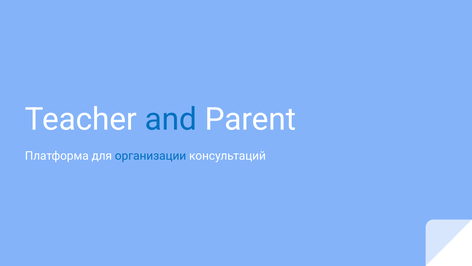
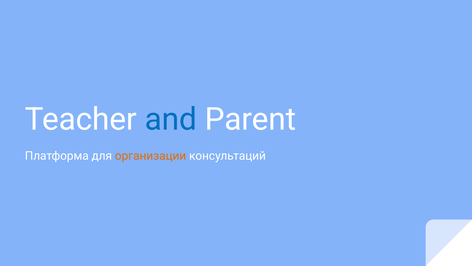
организации colour: blue -> orange
